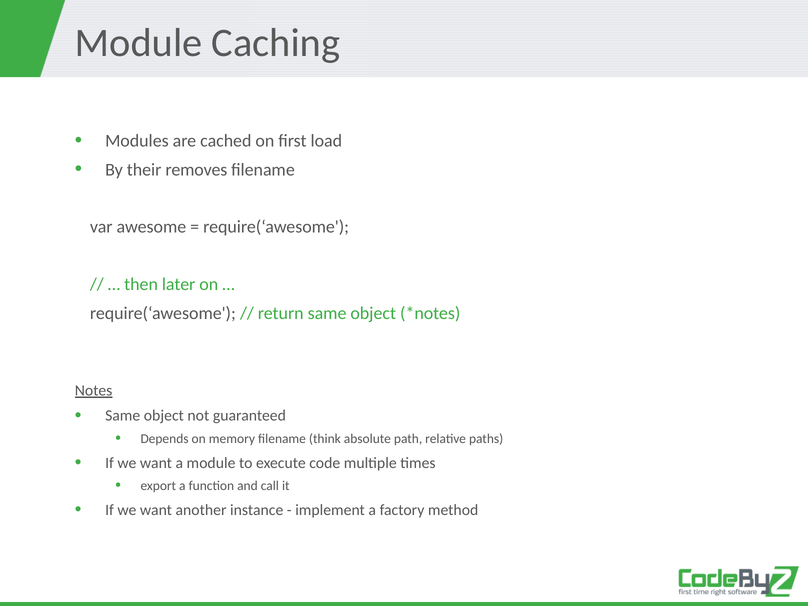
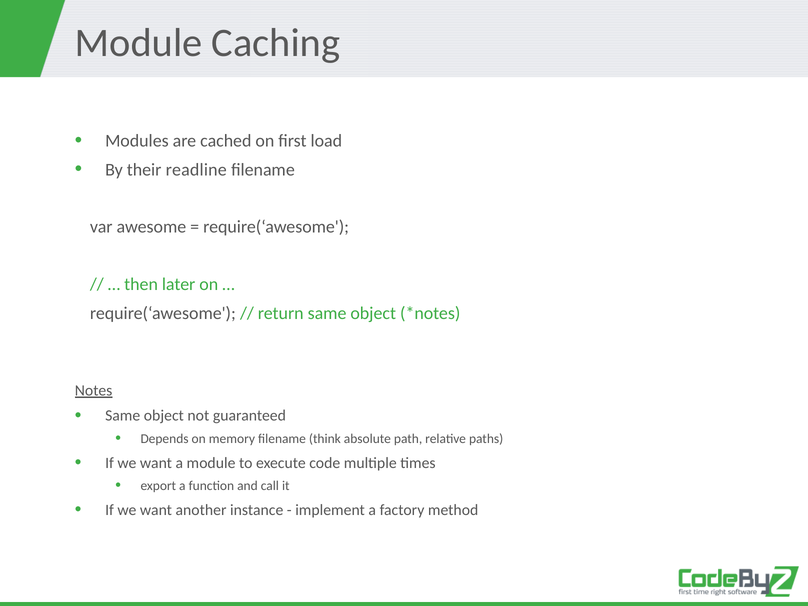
removes: removes -> readline
